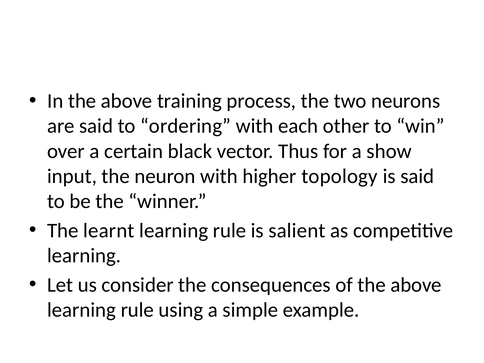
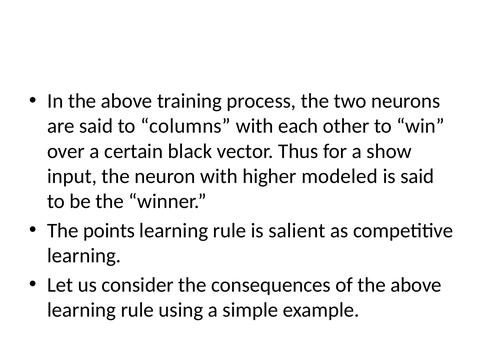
ordering: ordering -> columns
topology: topology -> modeled
learnt: learnt -> points
